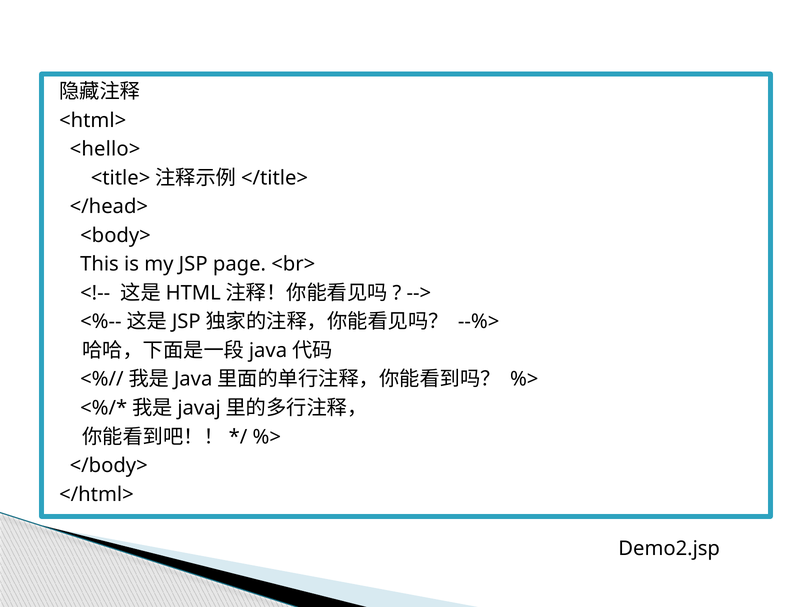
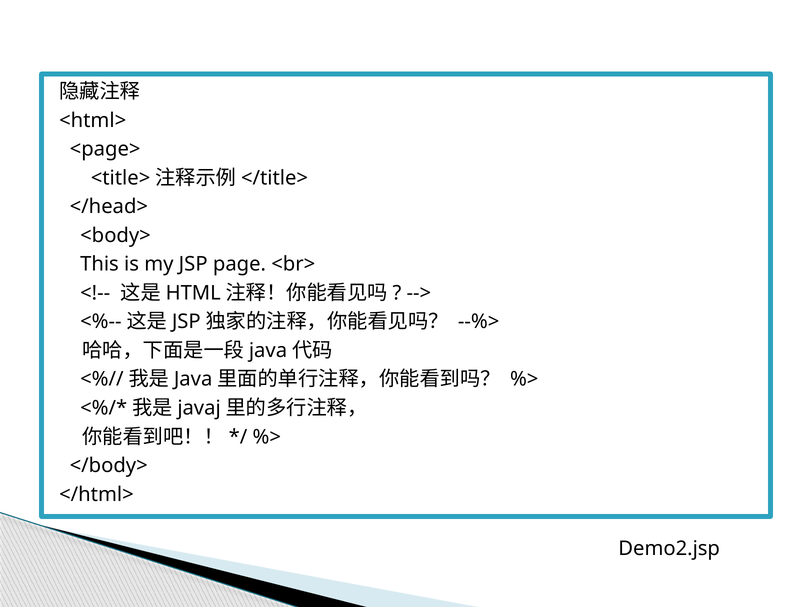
<hello>: <hello> -> <page>
